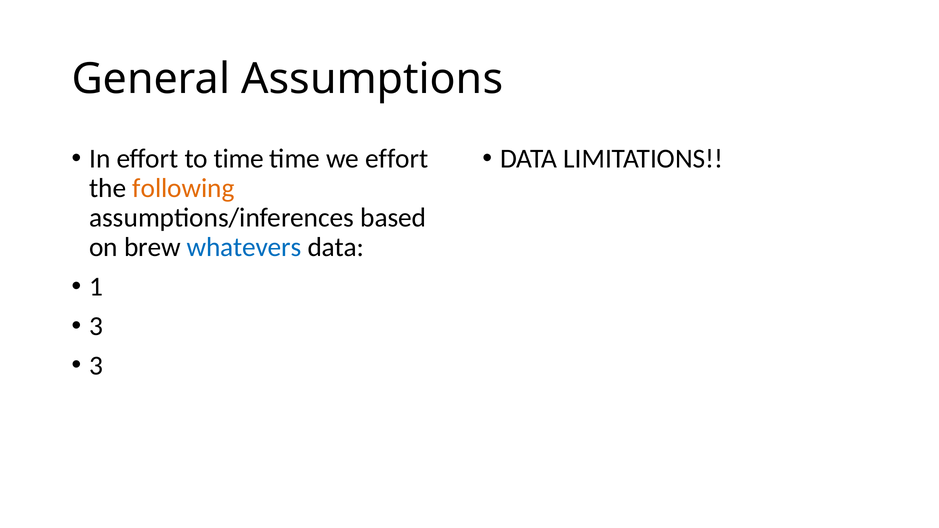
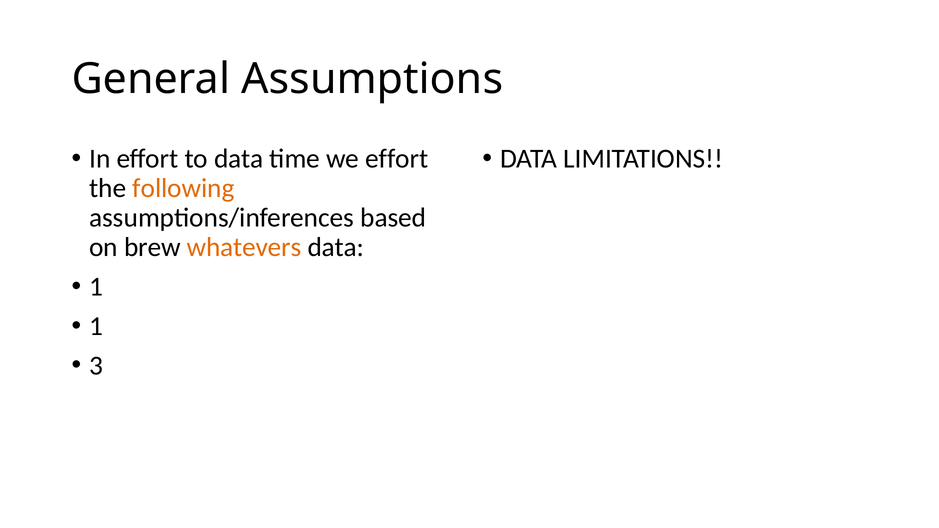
to time: time -> data
whatevers colour: blue -> orange
3 at (96, 326): 3 -> 1
